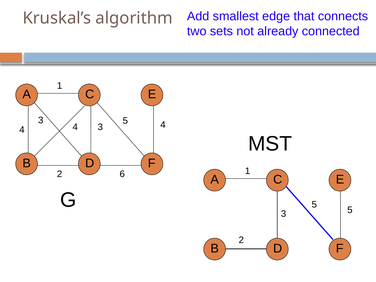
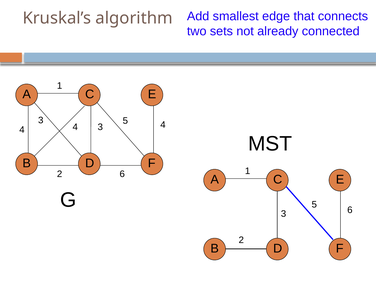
3 5: 5 -> 6
